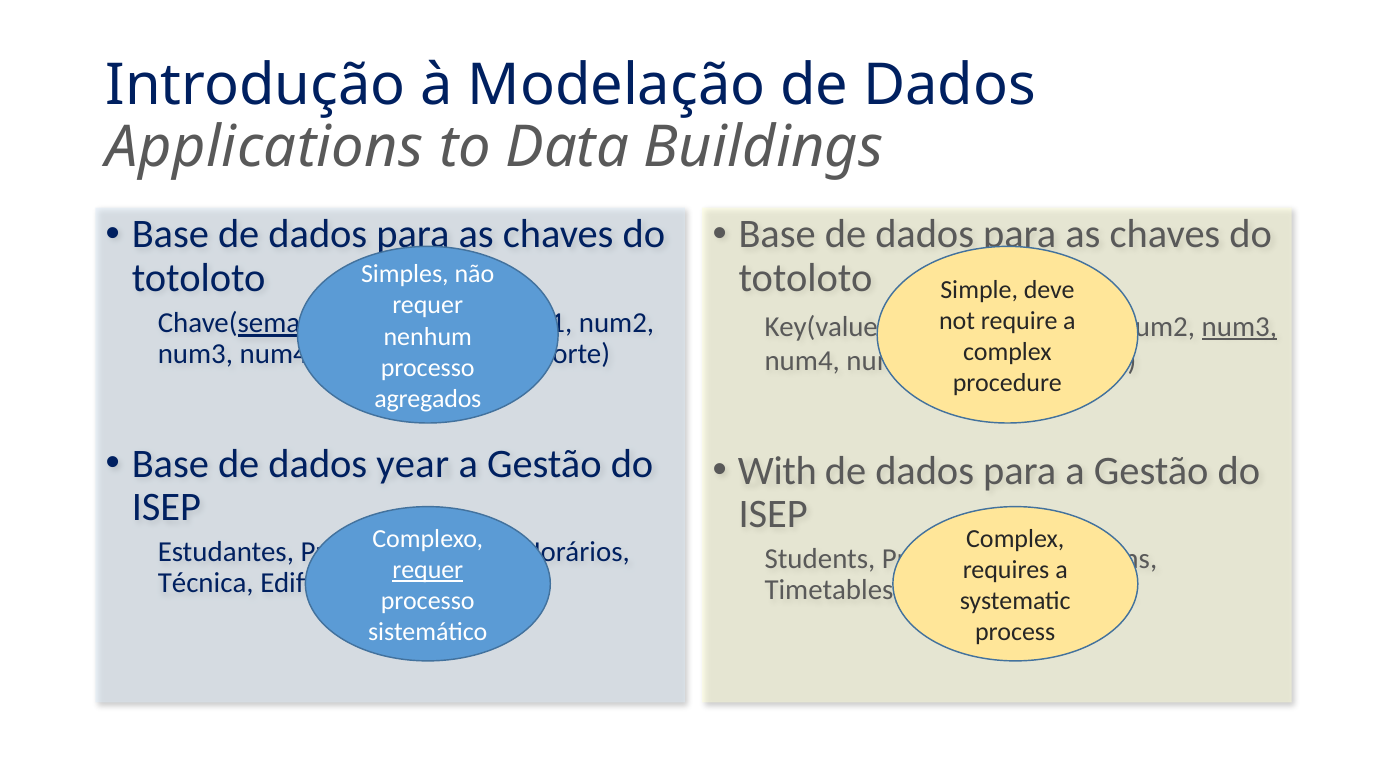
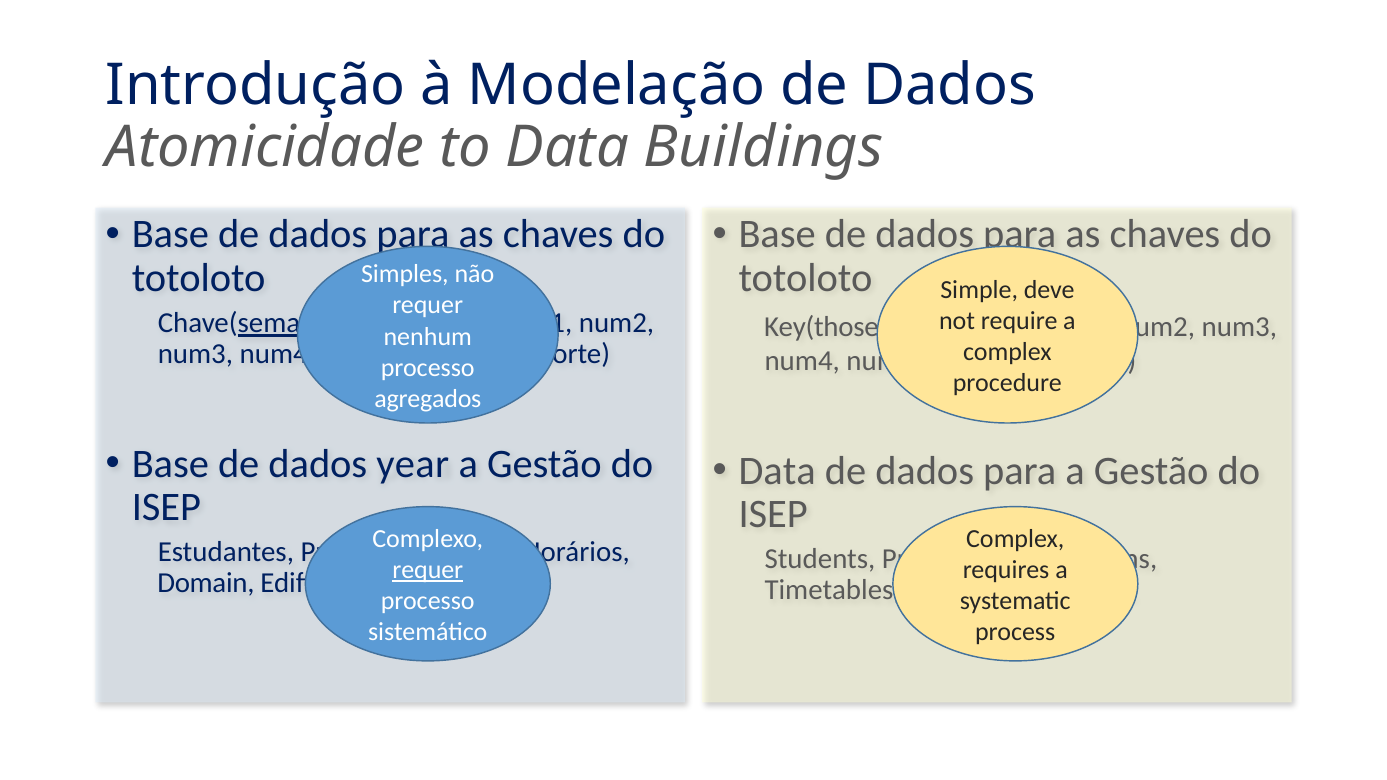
Applications: Applications -> Atomicidade
Key(value: Key(value -> Key(those
num3 at (1239, 327) underline: present -> none
With at (777, 471): With -> Data
Técnica: Técnica -> Domain
